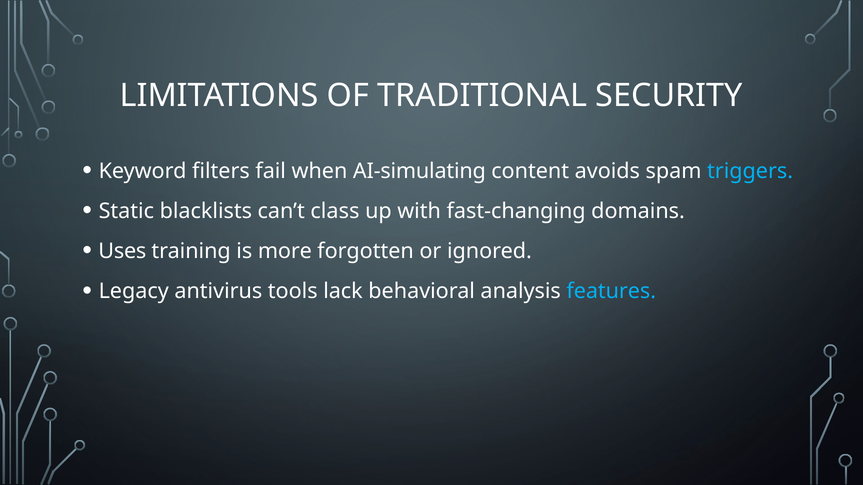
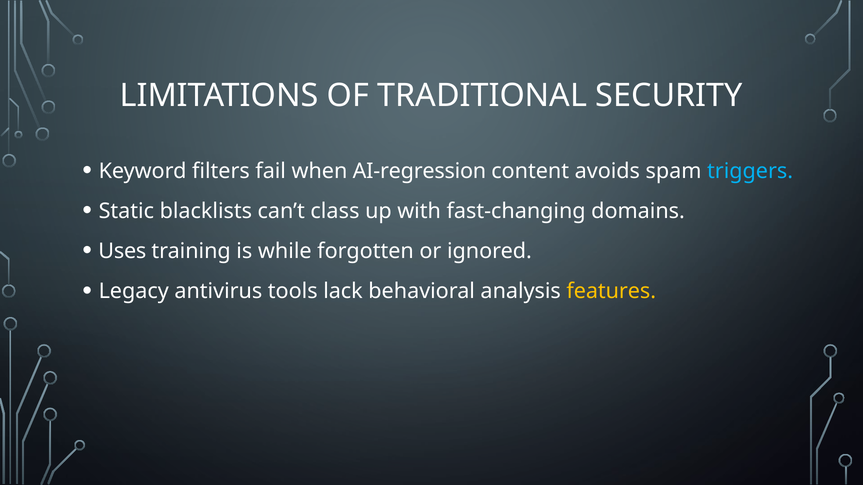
AI-simulating: AI-simulating -> AI-regression
more: more -> while
features colour: light blue -> yellow
